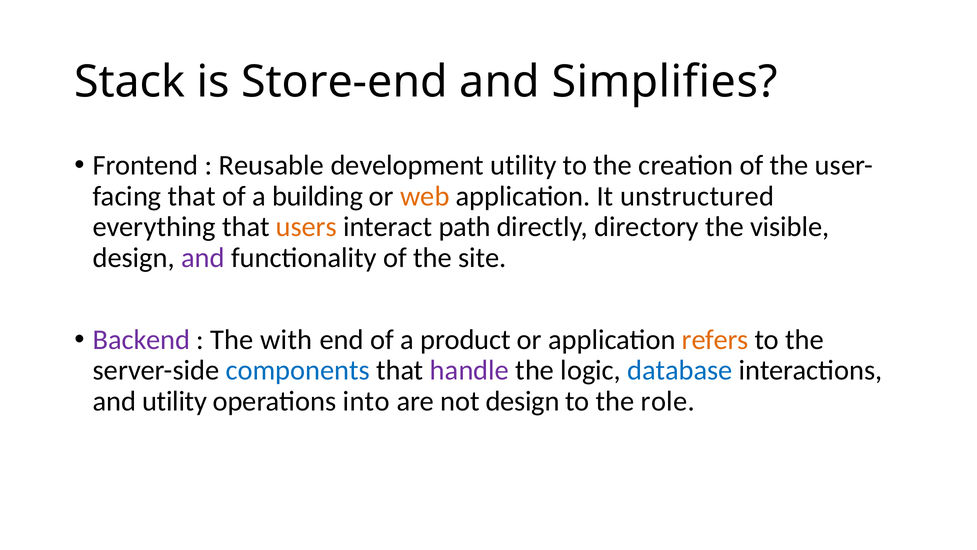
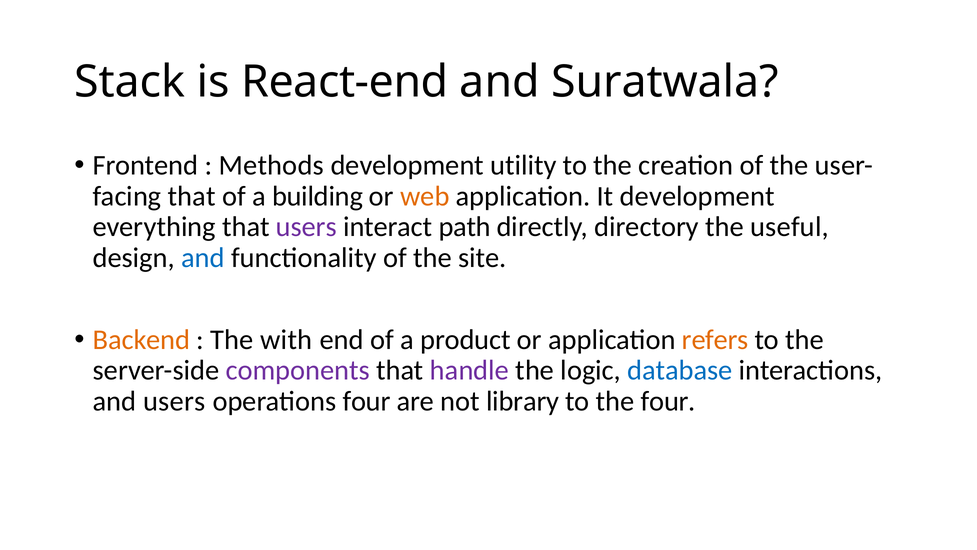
Store-end: Store-end -> React-end
Simplifies: Simplifies -> Suratwala
Reusable: Reusable -> Methods
It unstructured: unstructured -> development
users at (306, 227) colour: orange -> purple
visible: visible -> useful
and at (203, 258) colour: purple -> blue
Backend colour: purple -> orange
components colour: blue -> purple
and utility: utility -> users
operations into: into -> four
not design: design -> library
the role: role -> four
